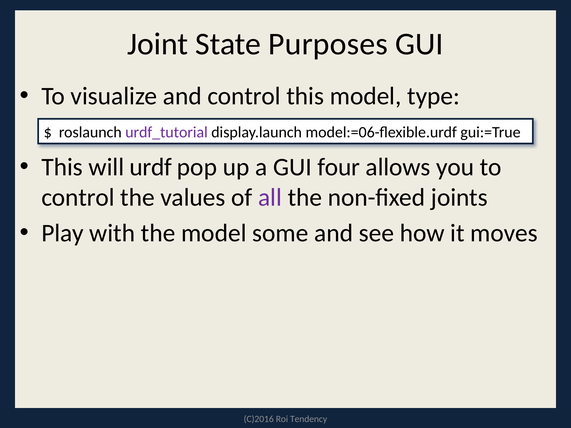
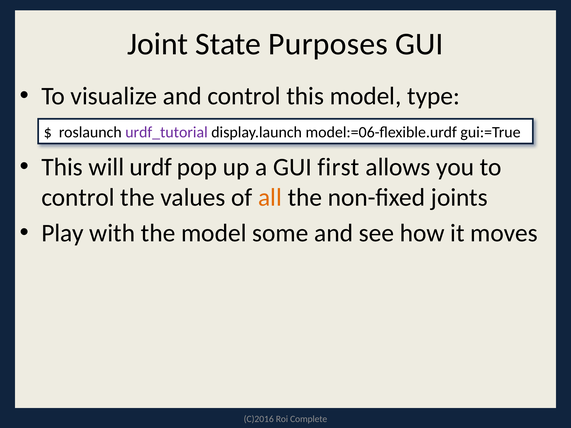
four: four -> first
all colour: purple -> orange
Tendency: Tendency -> Complete
